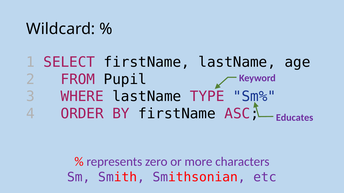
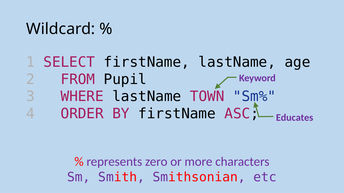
TYPE: TYPE -> TOWN
